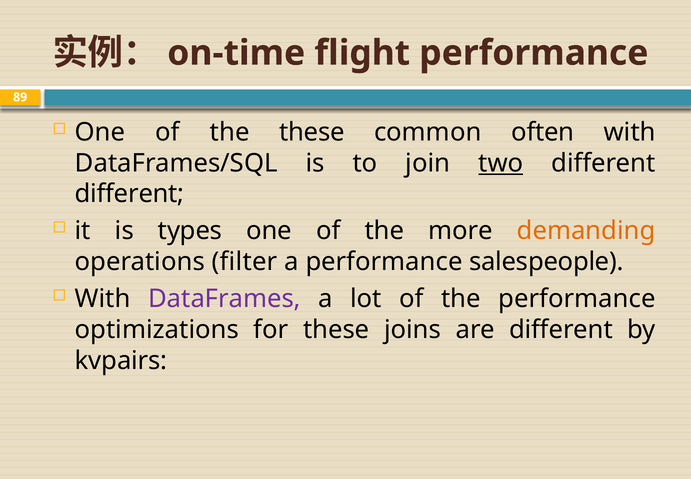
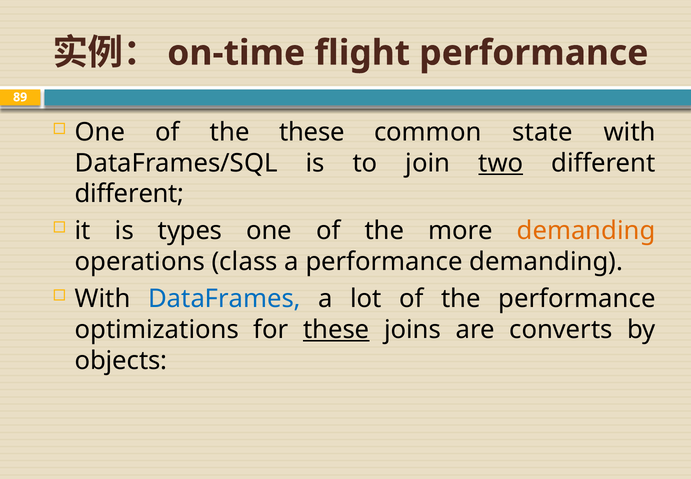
often: often -> state
filter: filter -> class
performance salespeople: salespeople -> demanding
DataFrames colour: purple -> blue
these at (336, 329) underline: none -> present
are different: different -> converts
kvpairs: kvpairs -> objects
